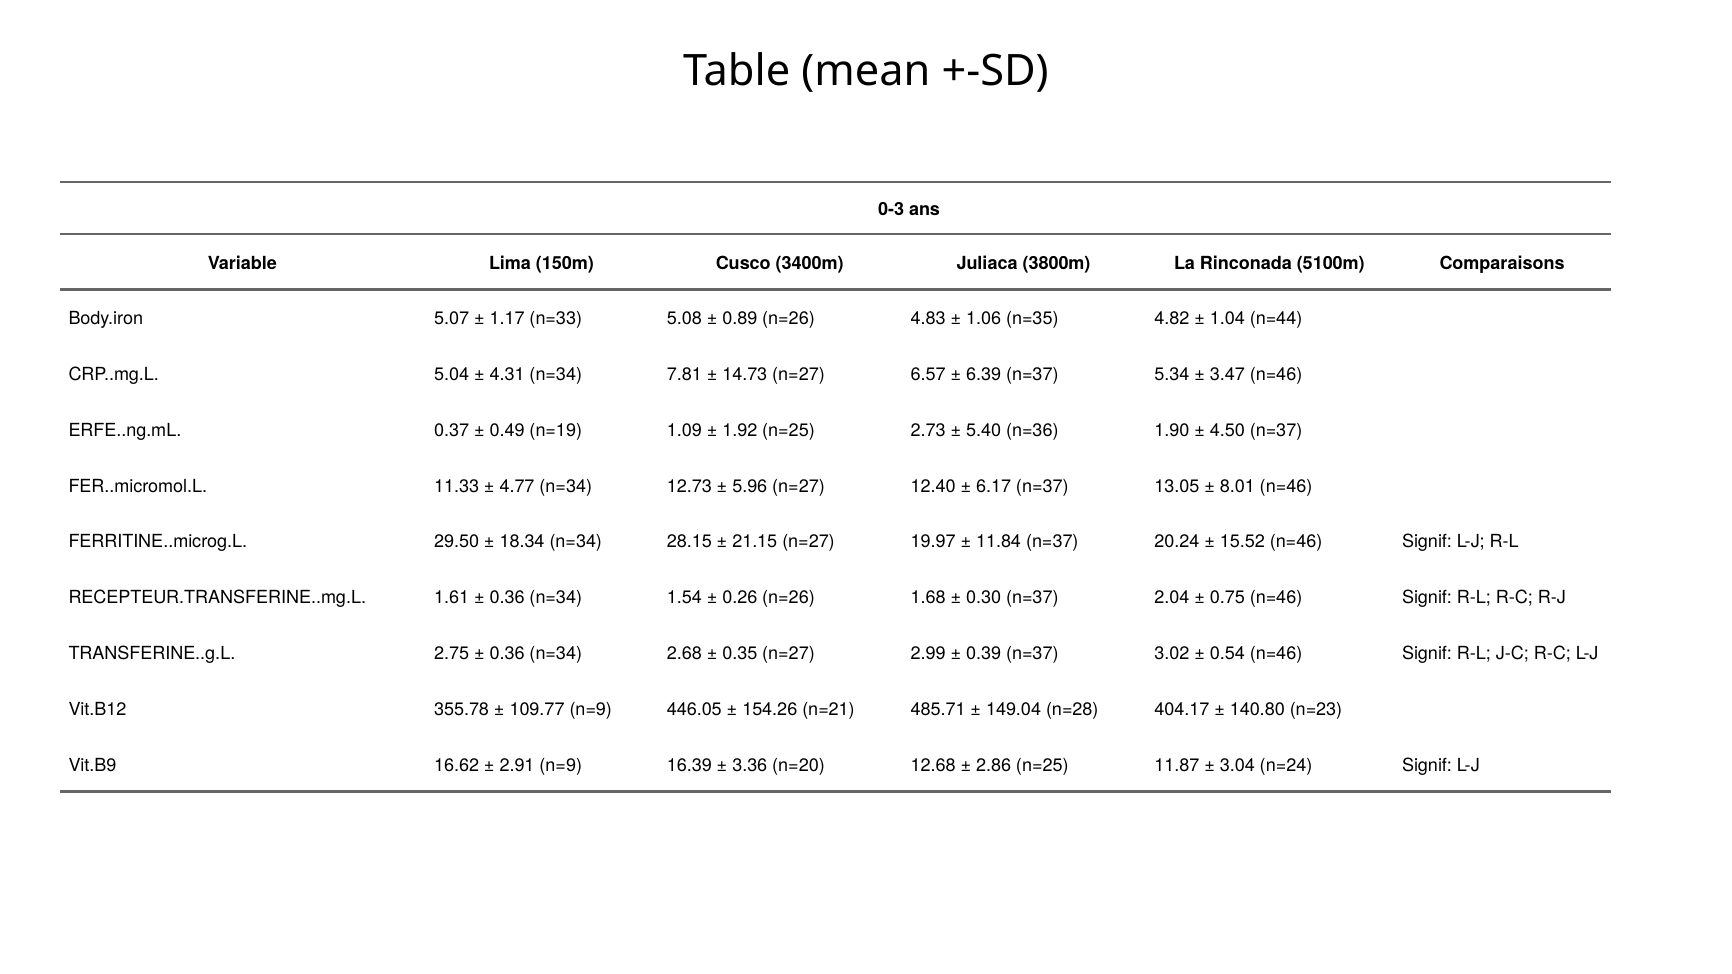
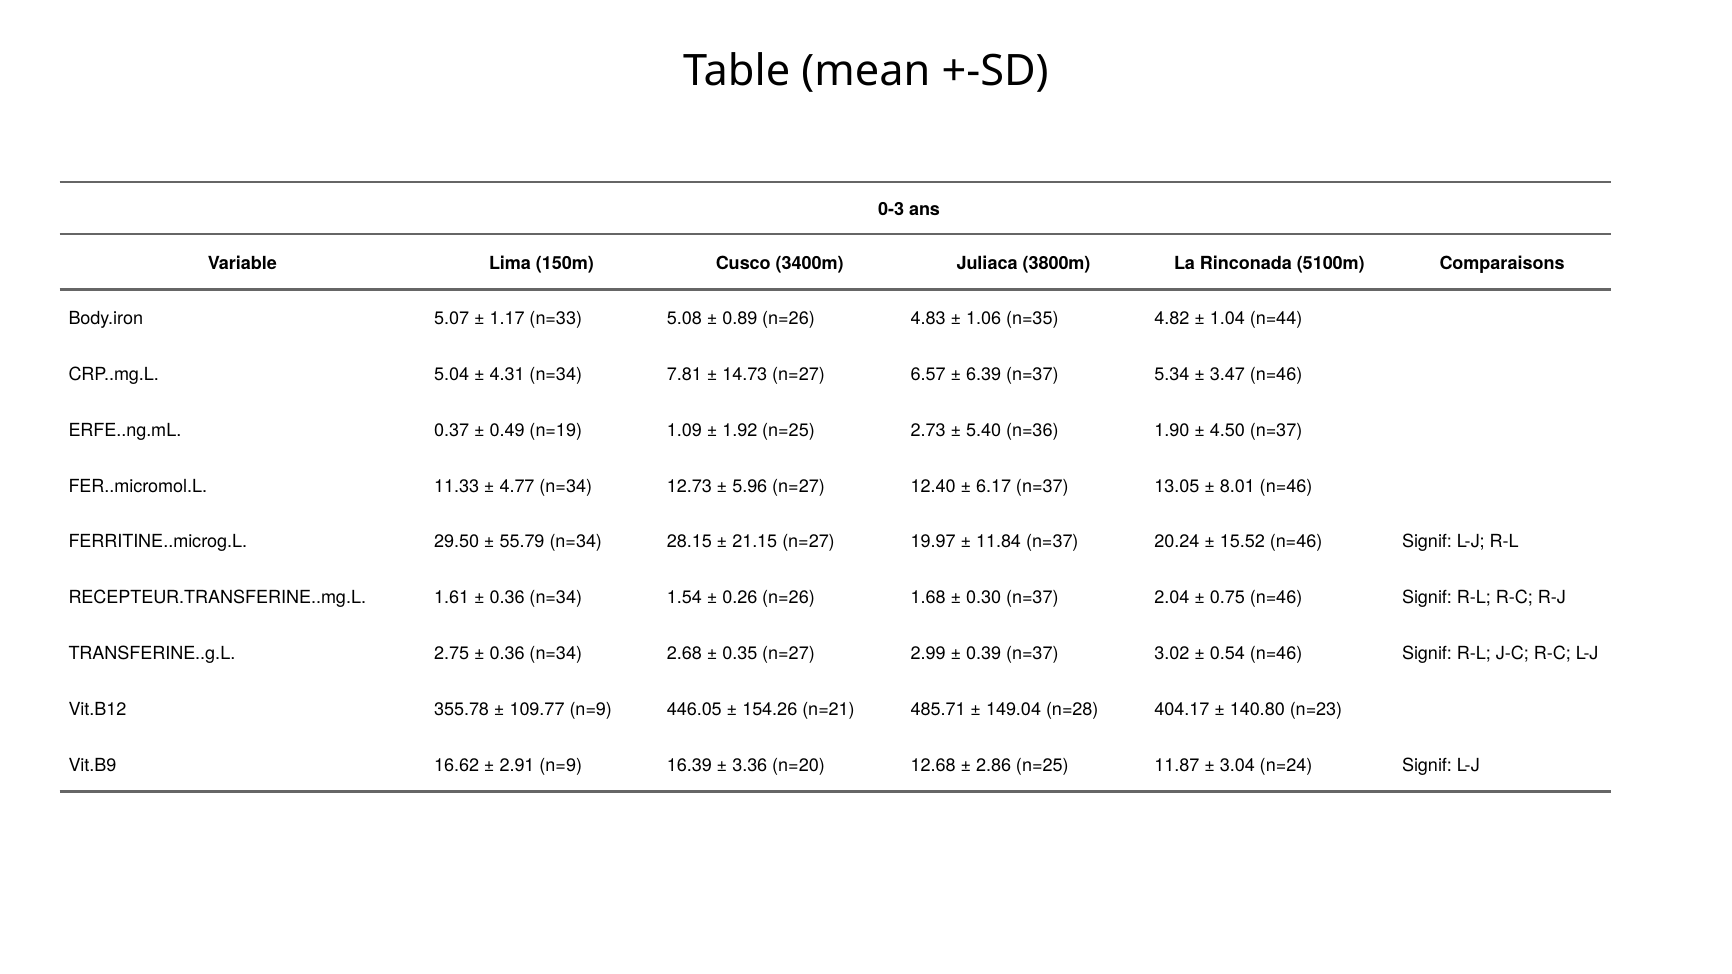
18.34: 18.34 -> 55.79
